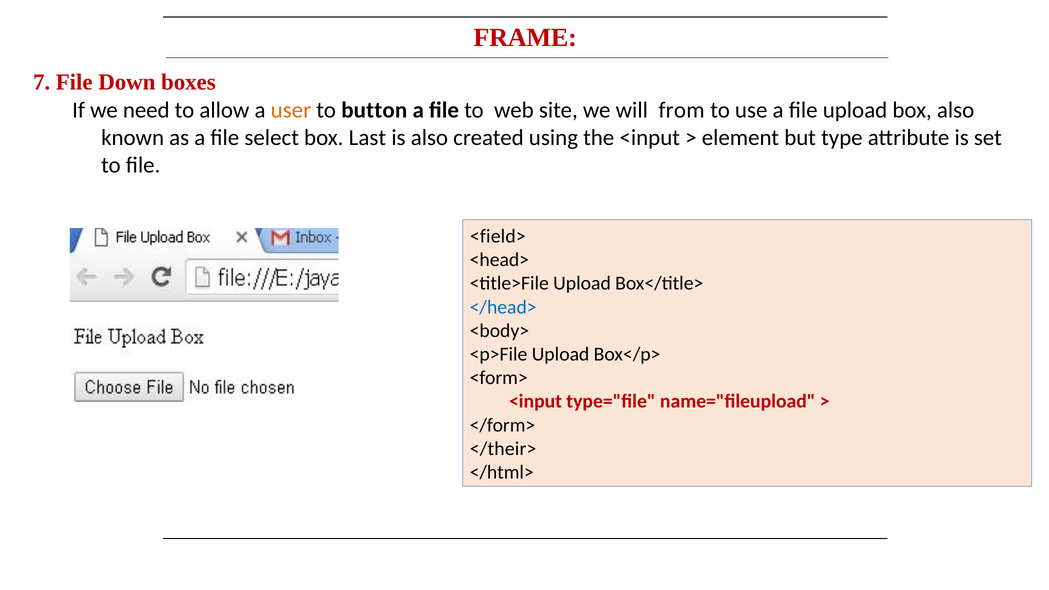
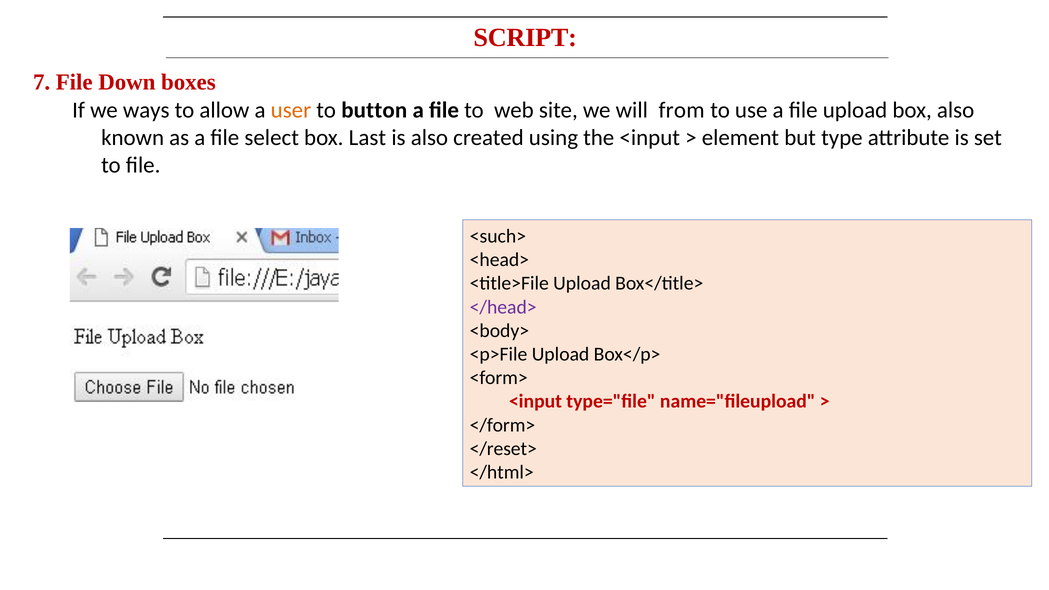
FRAME: FRAME -> SCRIPT
need: need -> ways
<field>: <field> -> <such>
</head> colour: blue -> purple
</their>: </their> -> </reset>
